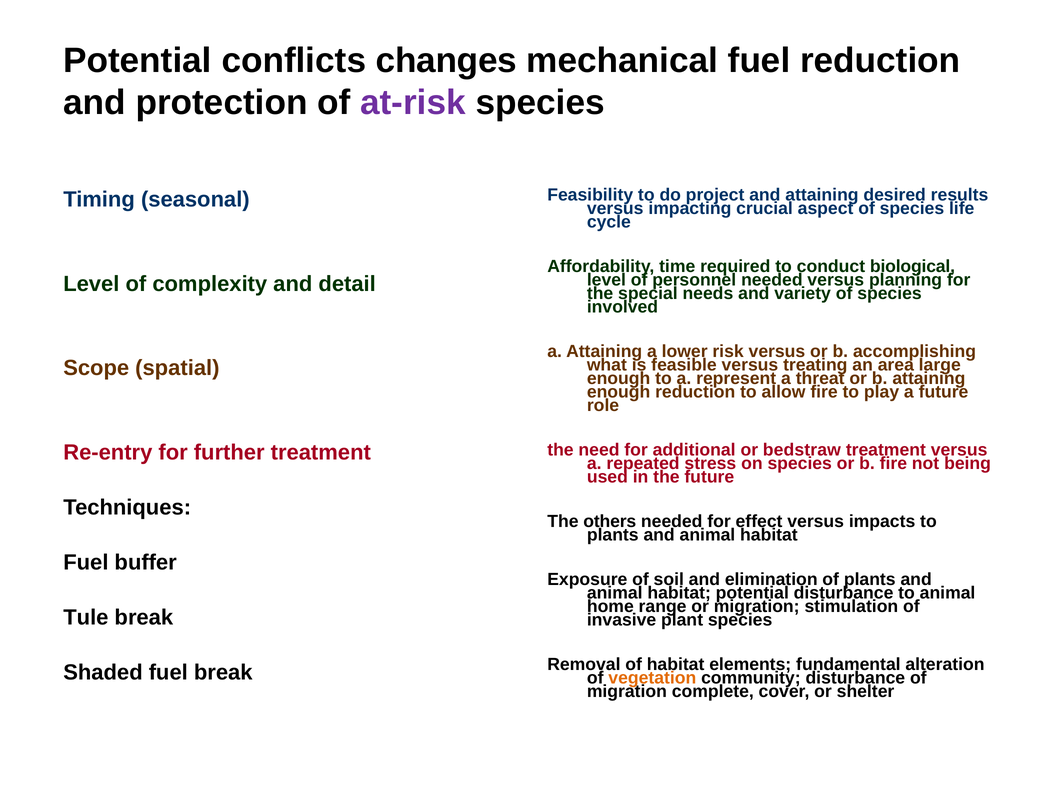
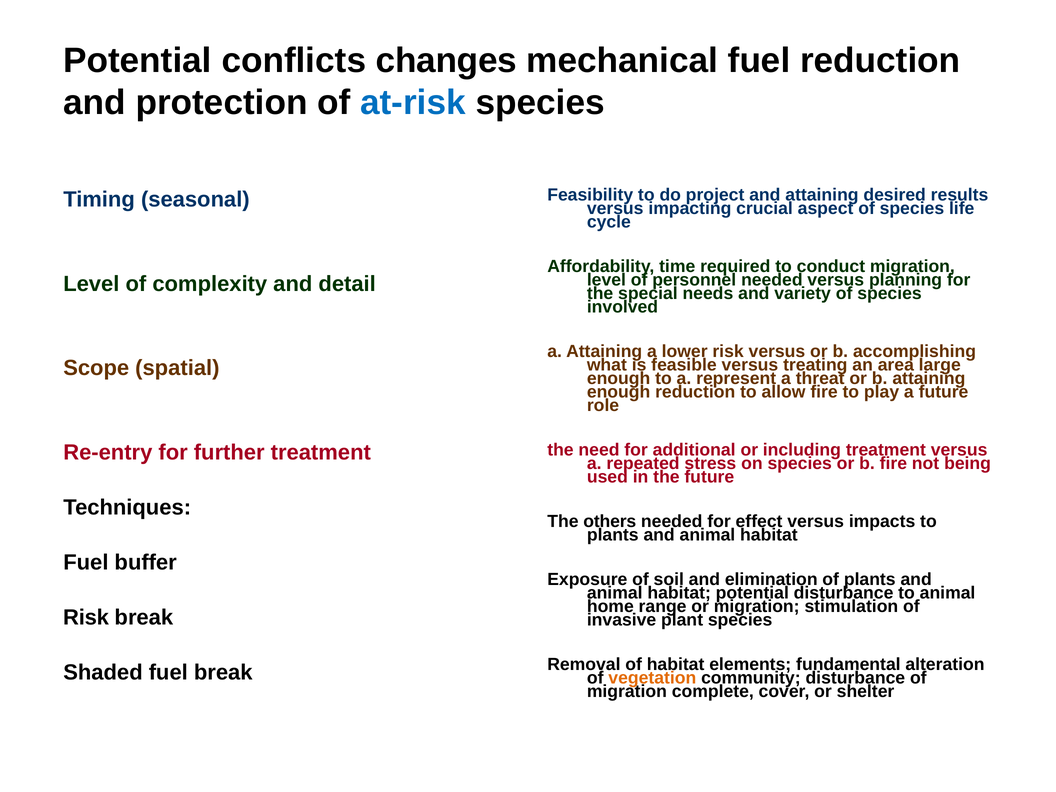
at-risk colour: purple -> blue
conduct biological: biological -> migration
bedstraw: bedstraw -> including
Tule at (86, 618): Tule -> Risk
